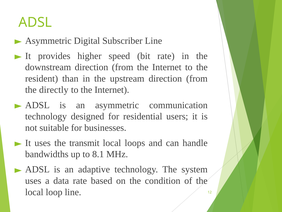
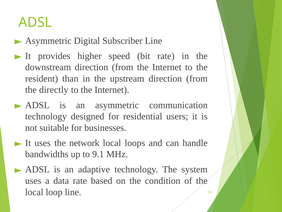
transmit: transmit -> network
8.1: 8.1 -> 9.1
